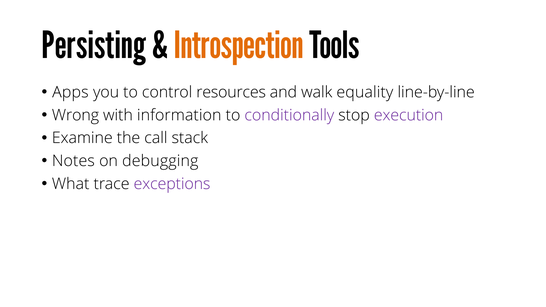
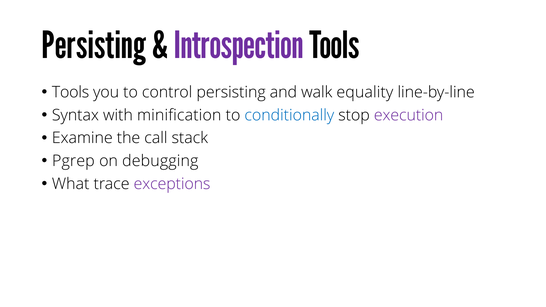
Introspection colour: orange -> purple
Apps at (70, 92): Apps -> Tools
control resources: resources -> persisting
Wrong: Wrong -> Syntax
information: information -> minification
conditionally colour: purple -> blue
Notes: Notes -> Pgrep
